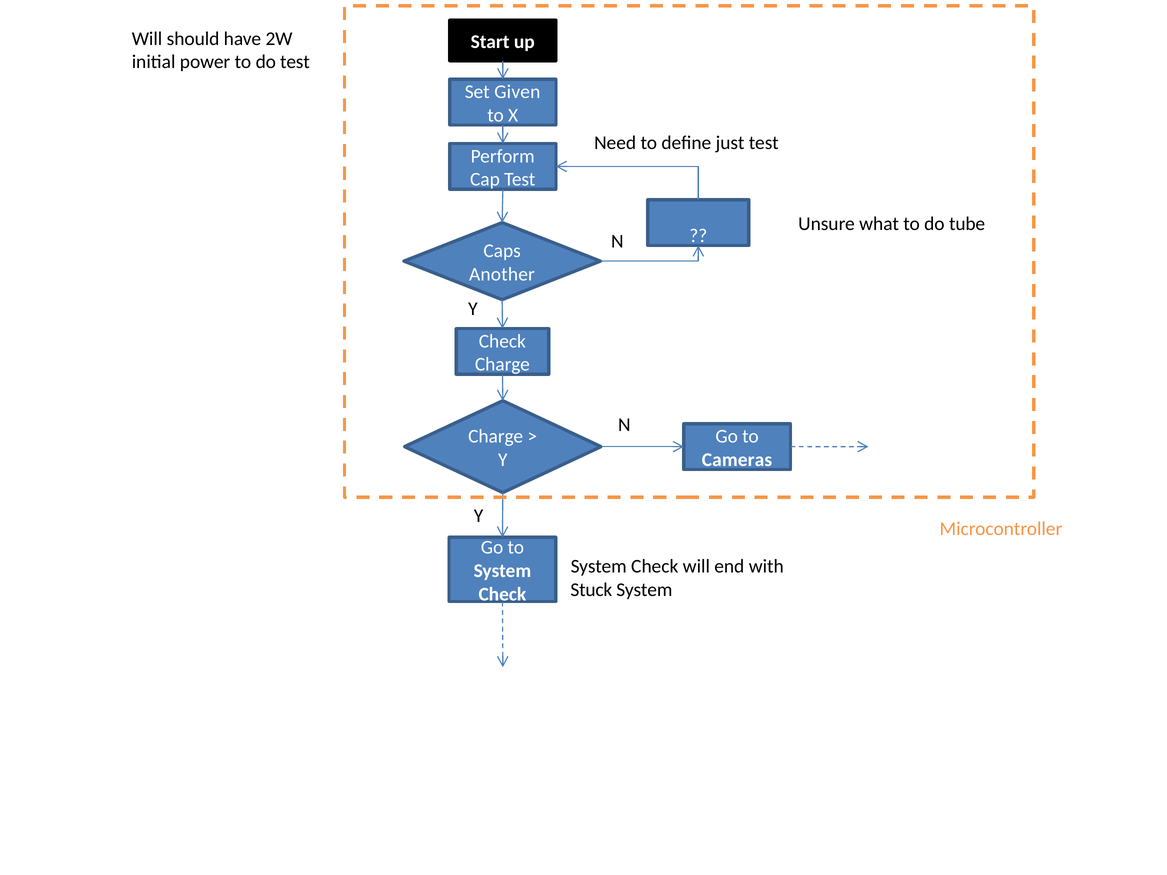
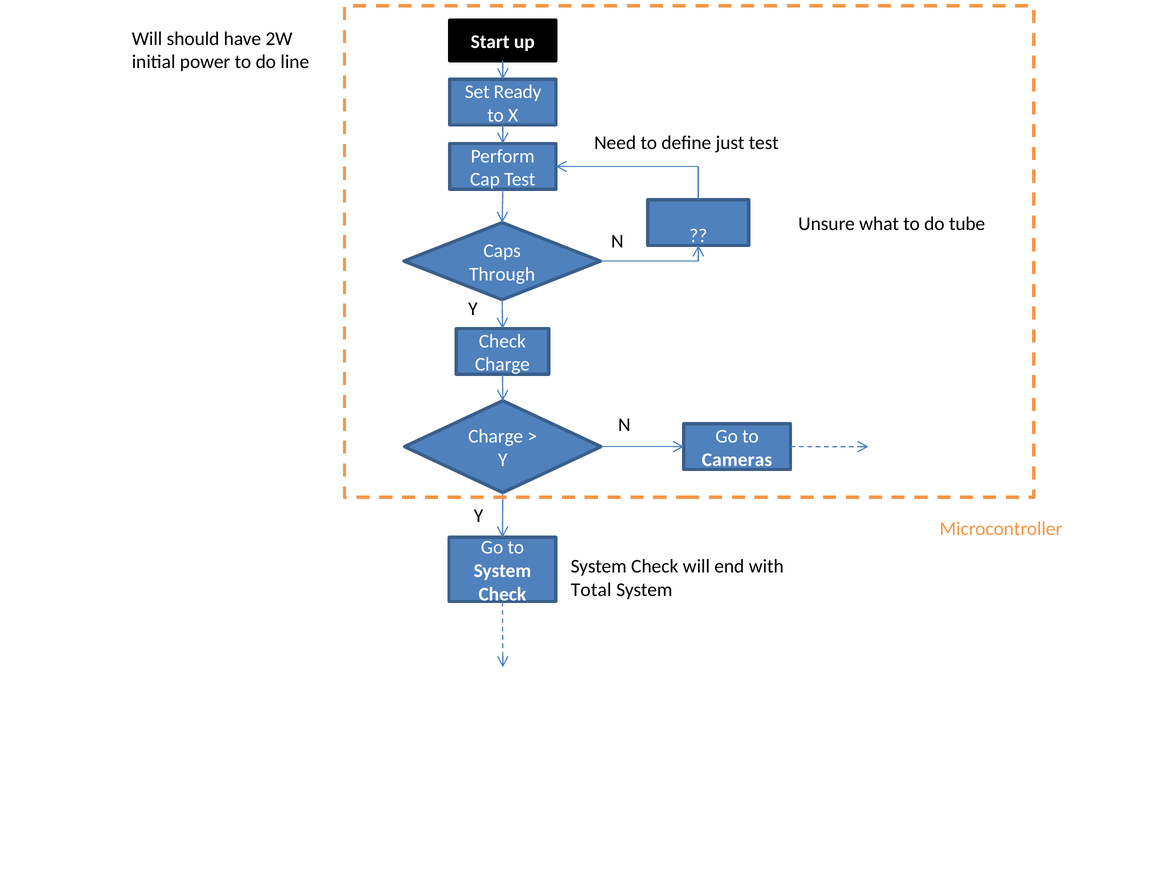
do test: test -> line
Given: Given -> Ready
Another: Another -> Through
Stuck: Stuck -> Total
